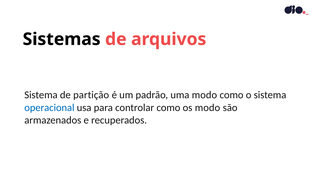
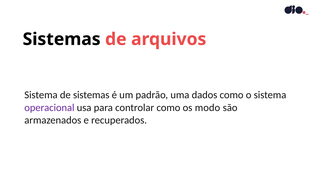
de partição: partição -> sistemas
uma modo: modo -> dados
operacional colour: blue -> purple
